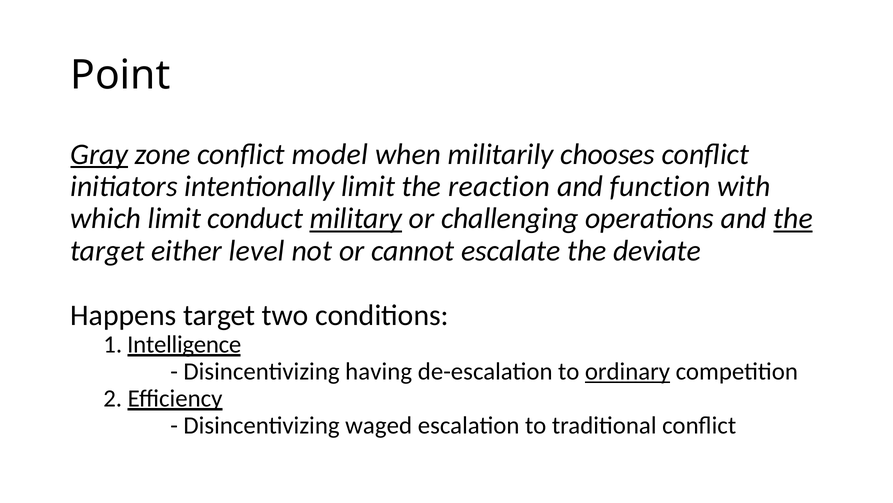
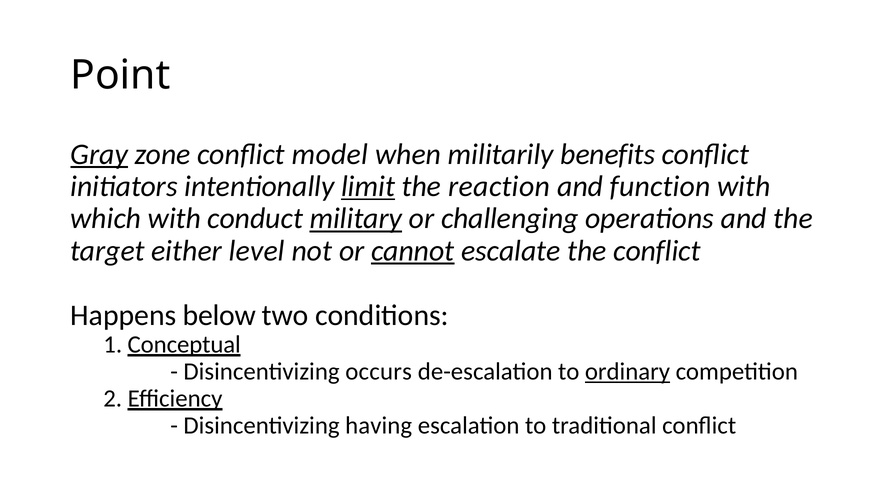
chooses: chooses -> benefits
limit at (368, 186) underline: none -> present
which limit: limit -> with
the at (793, 218) underline: present -> none
cannot underline: none -> present
the deviate: deviate -> conflict
Happens target: target -> below
Intelligence: Intelligence -> Conceptual
having: having -> occurs
waged: waged -> having
